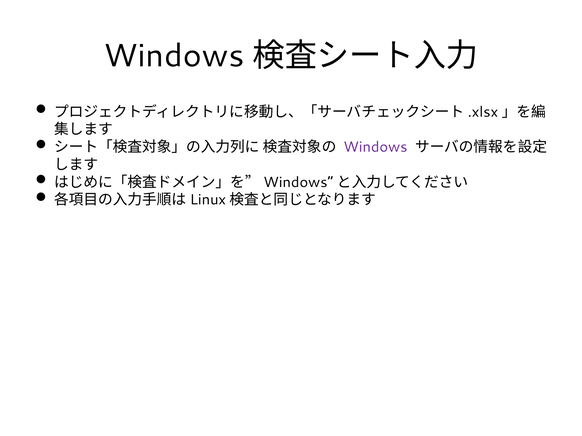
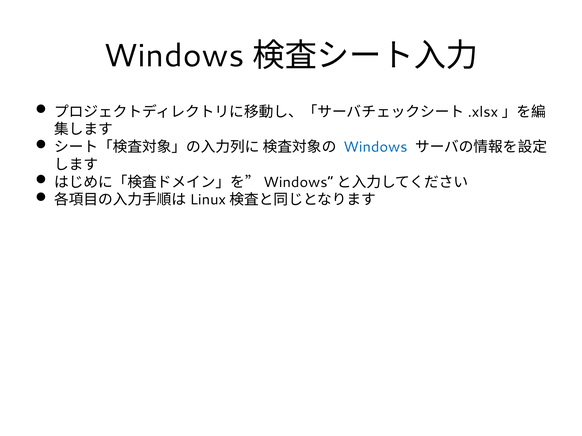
Windows colour: purple -> blue
